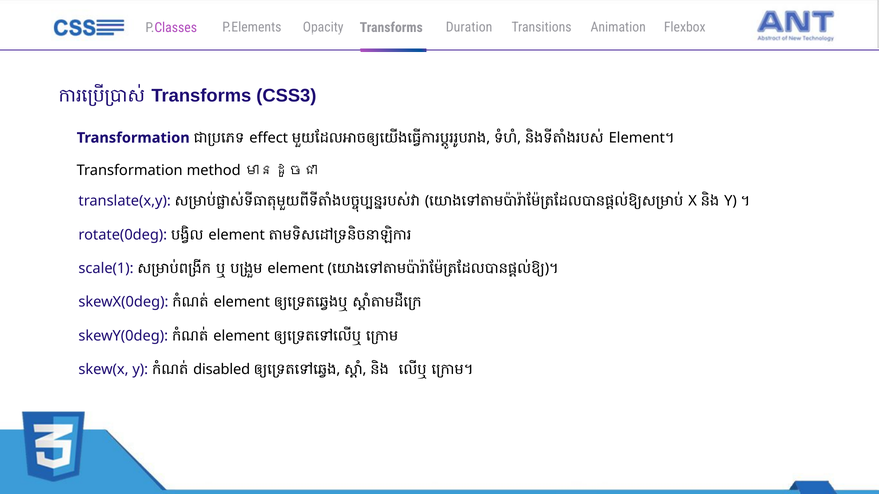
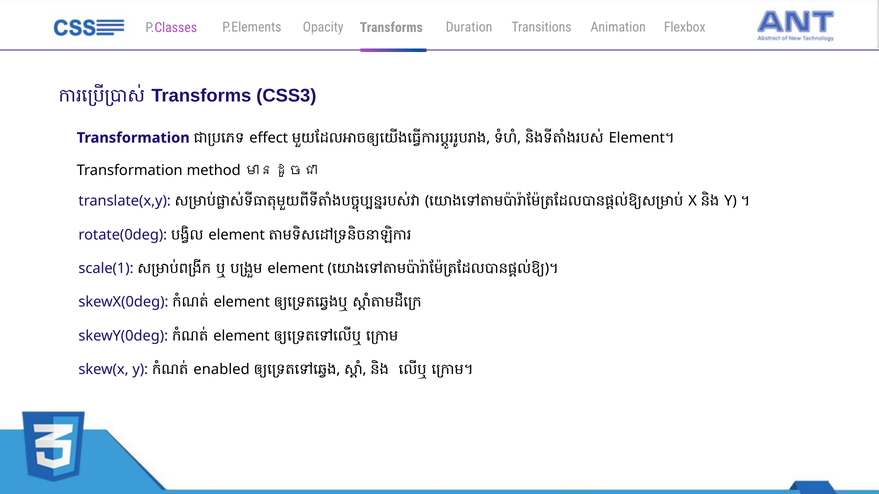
disabled: disabled -> enabled
